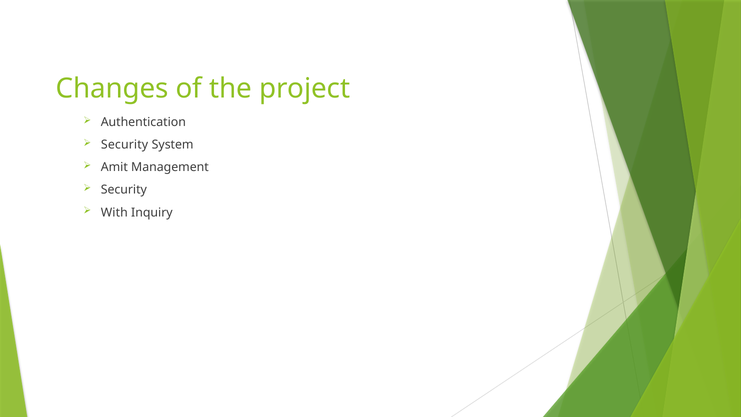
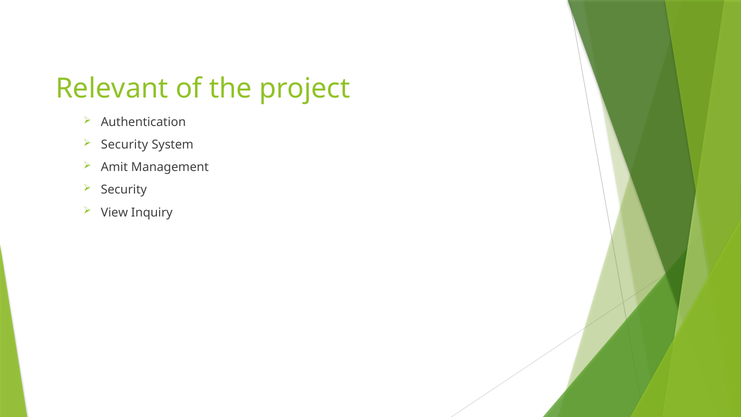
Changes: Changes -> Relevant
With: With -> View
